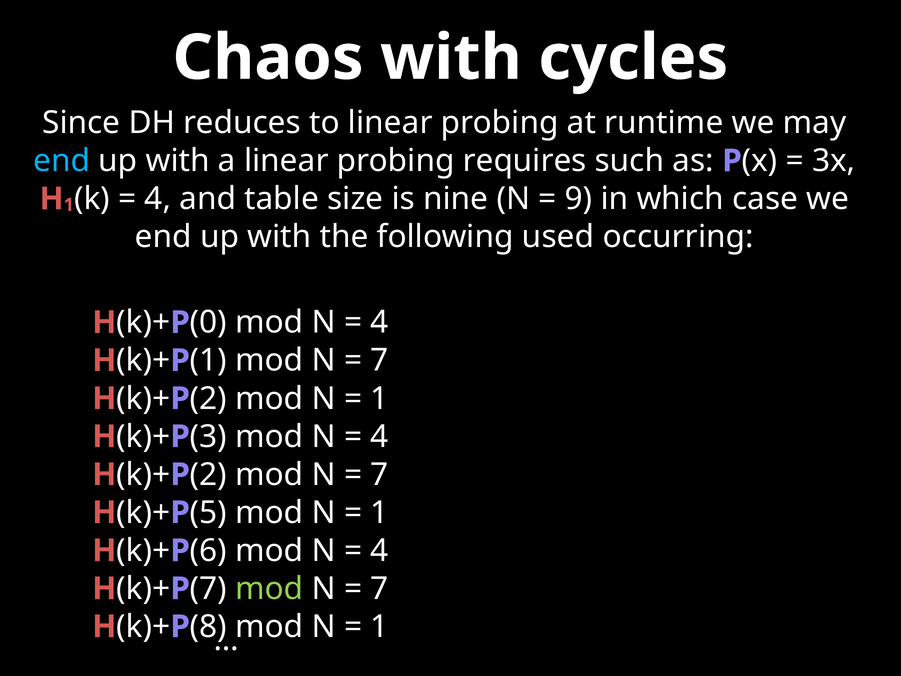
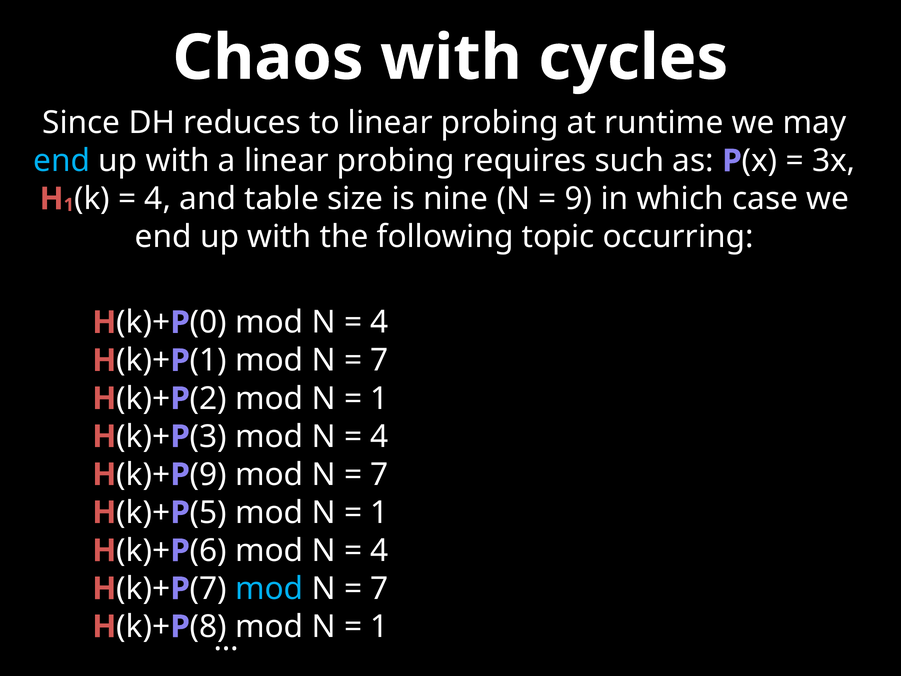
used: used -> topic
2 at (208, 474): 2 -> 9
mod at (269, 588) colour: light green -> light blue
